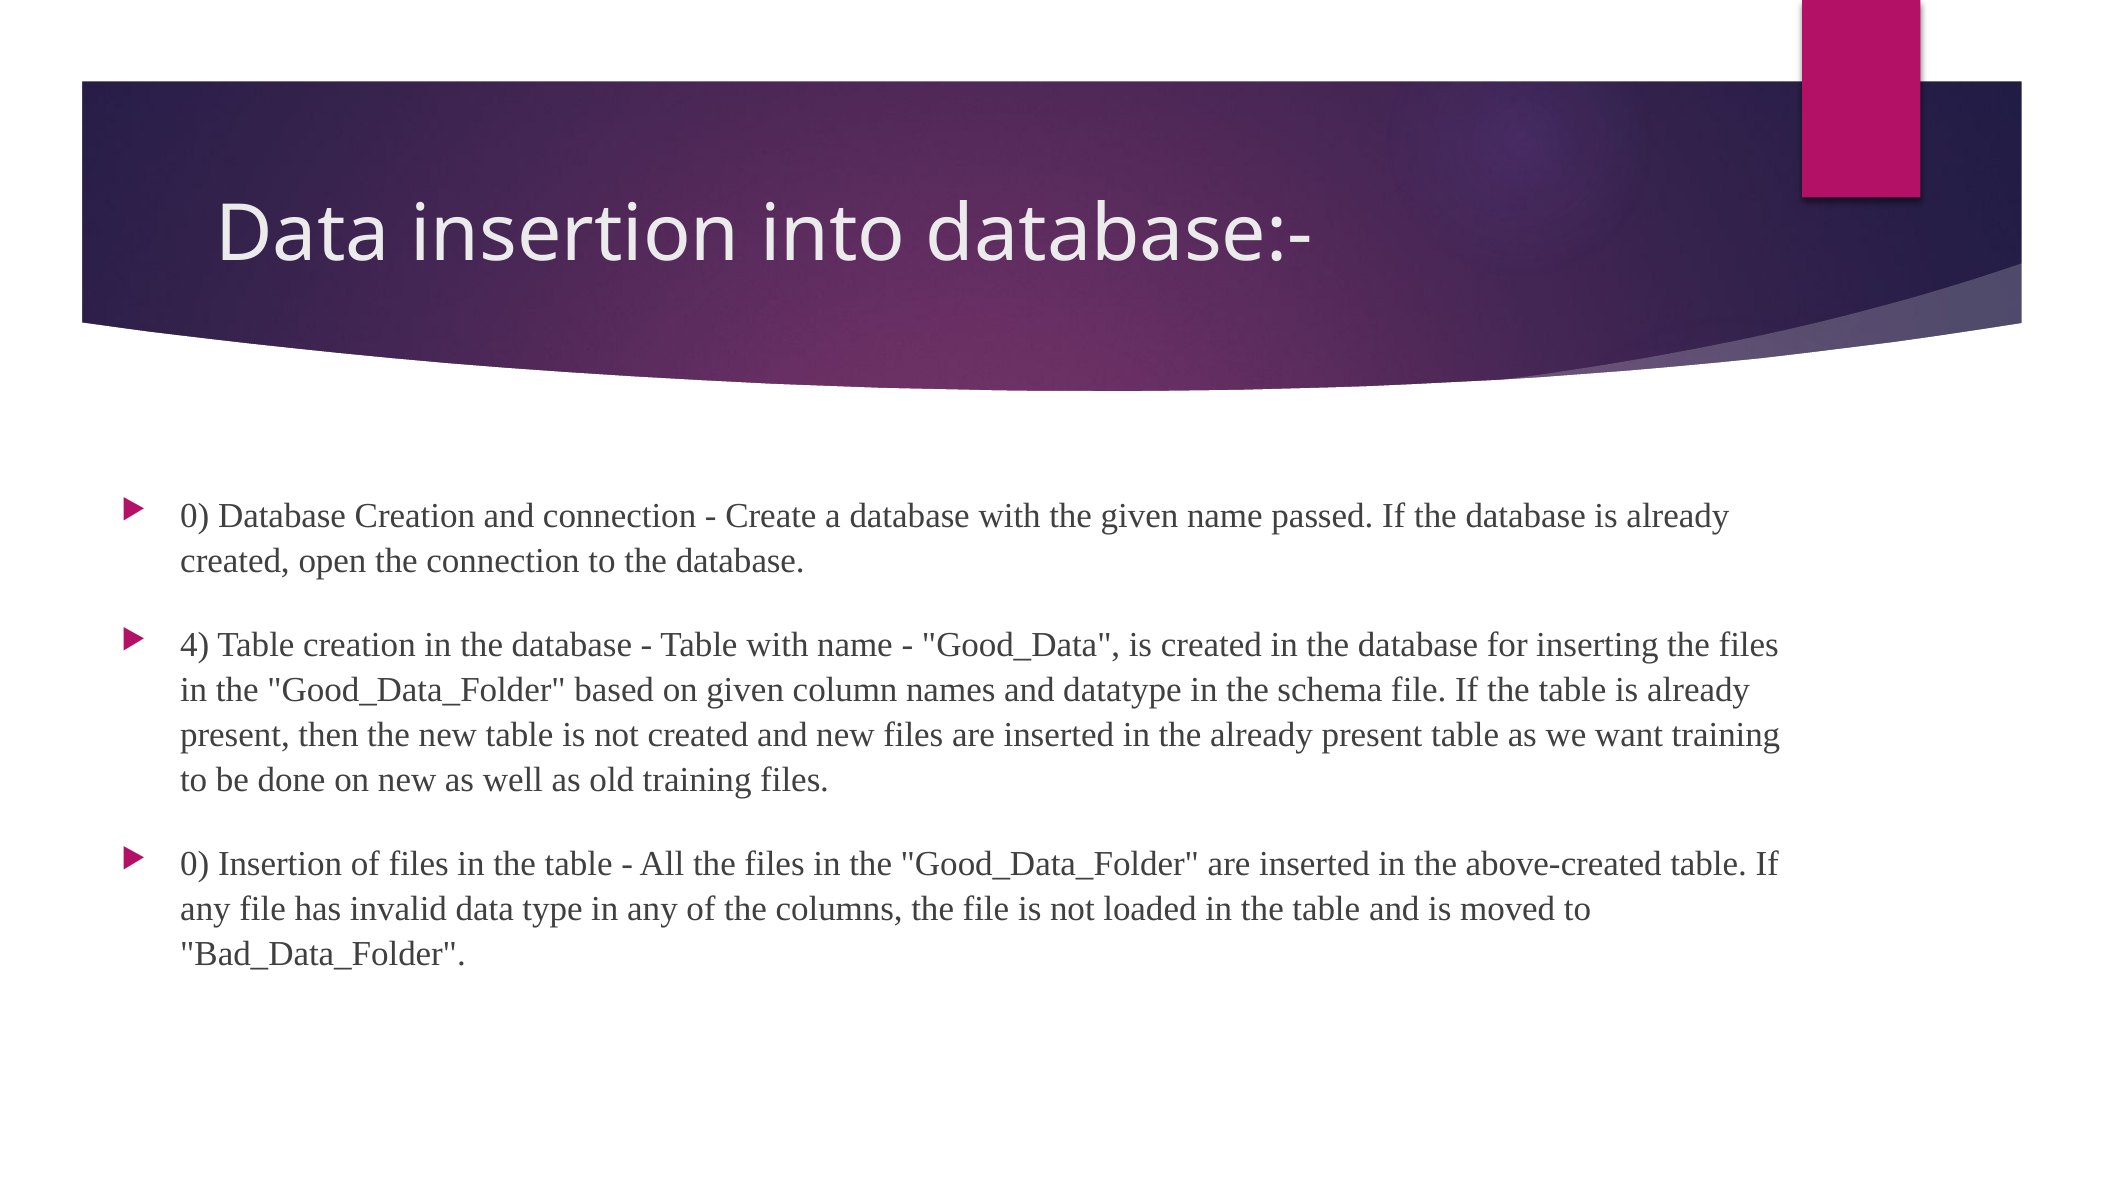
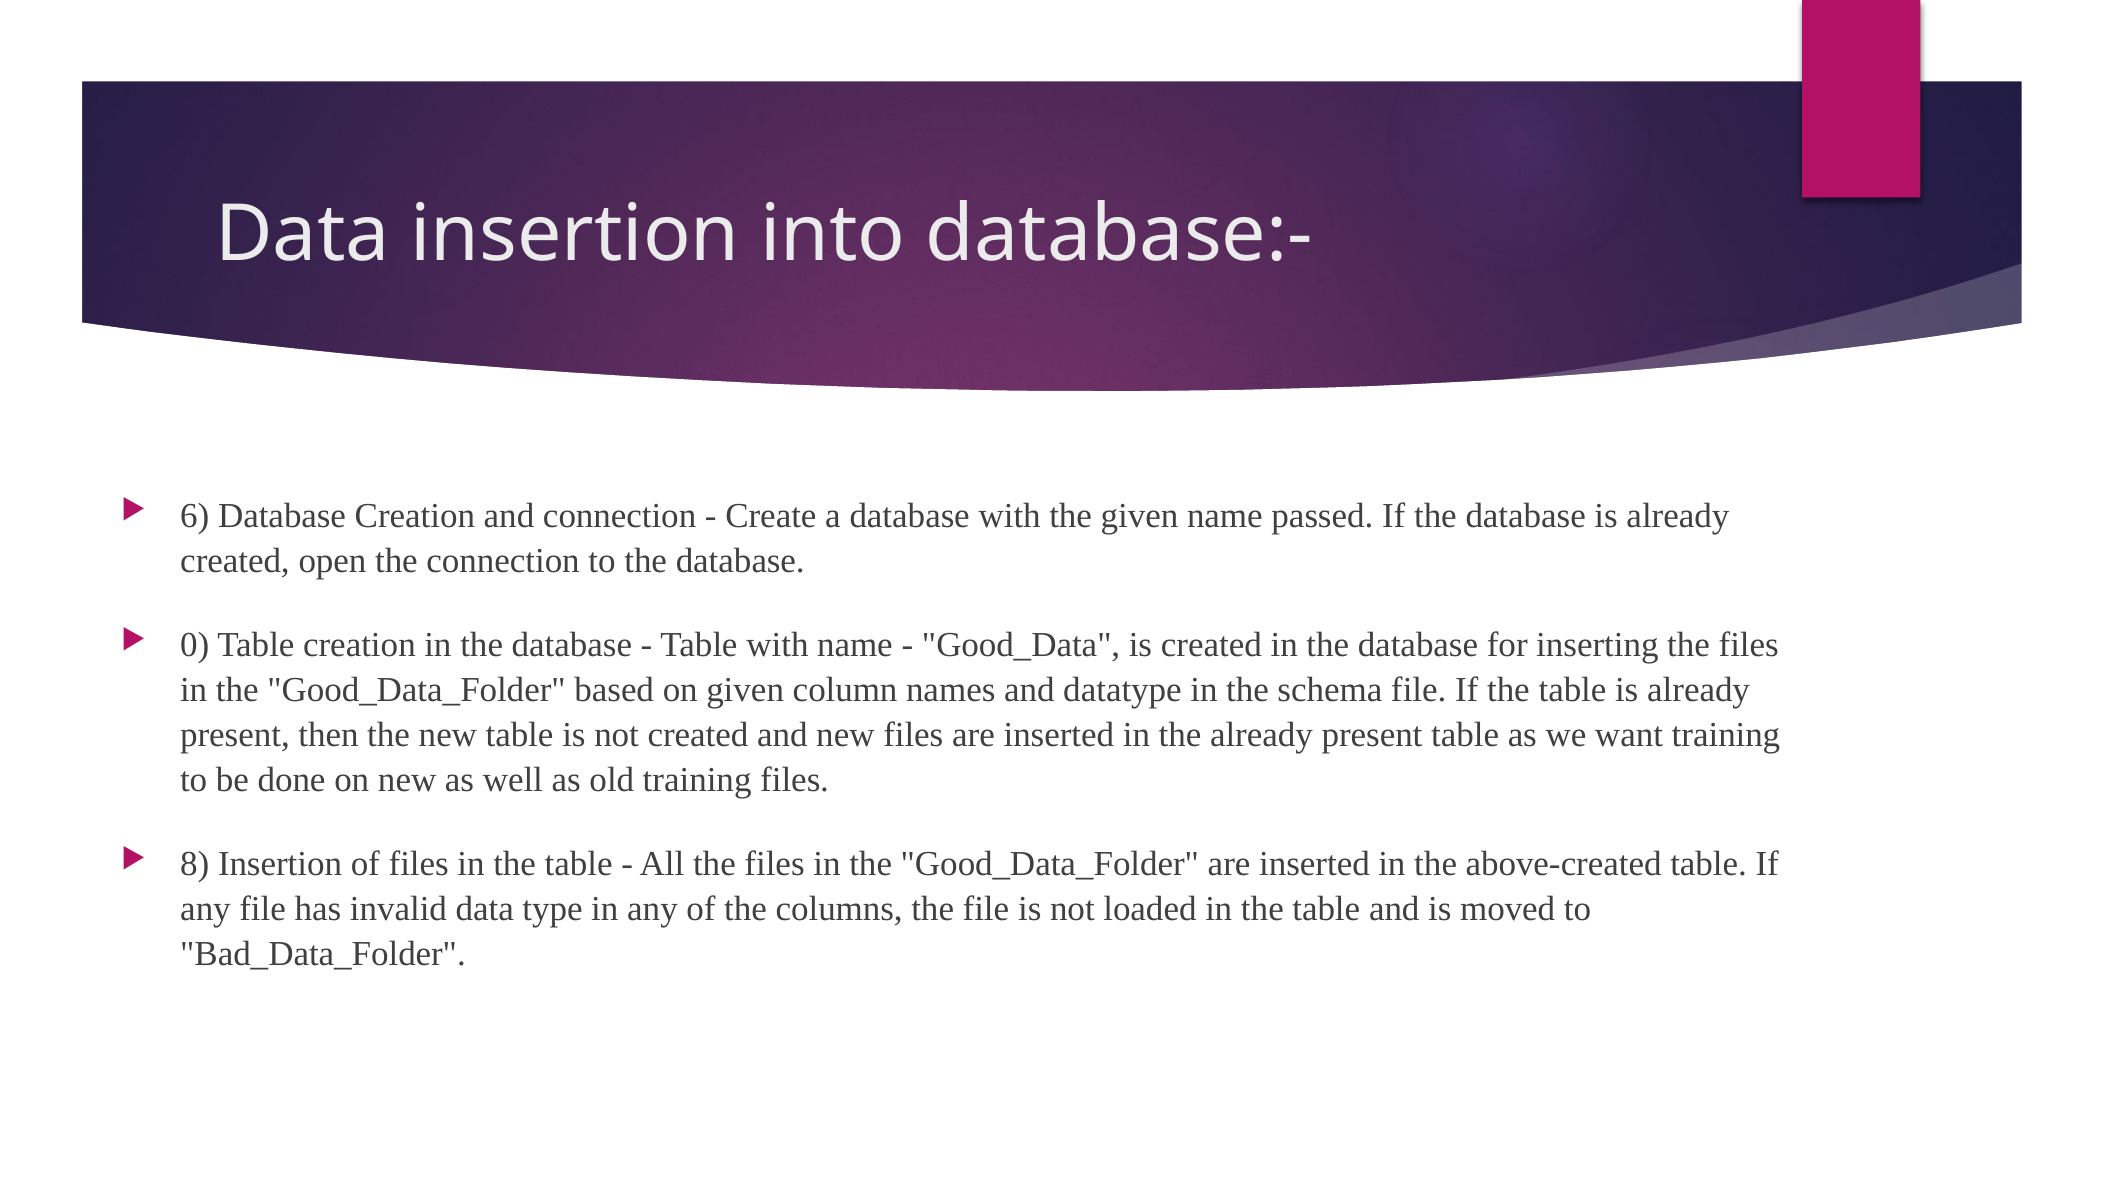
0 at (195, 516): 0 -> 6
4: 4 -> 0
0 at (195, 864): 0 -> 8
